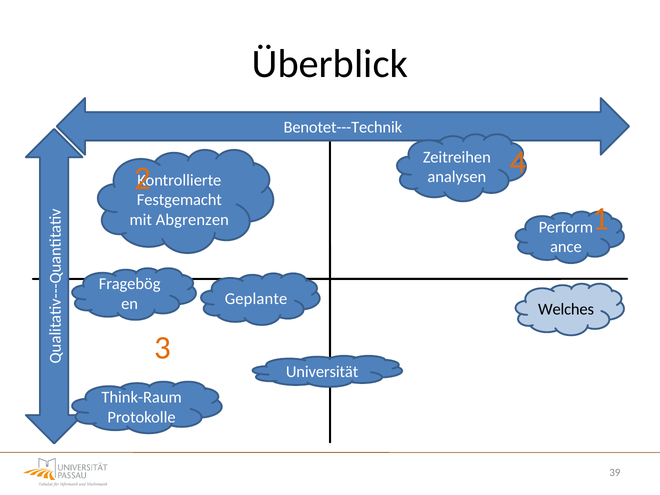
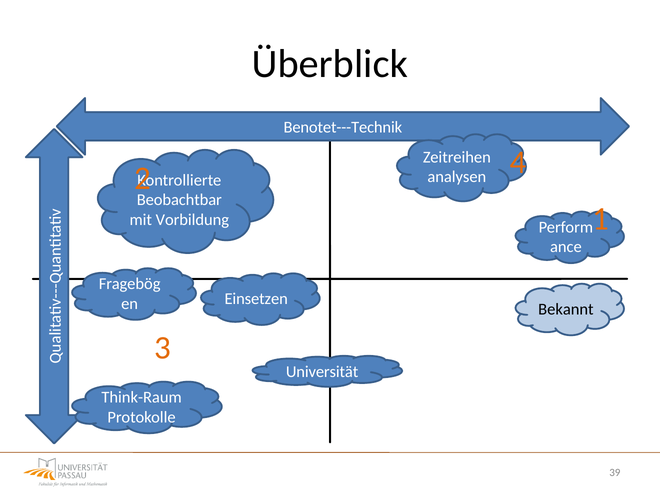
Festgemacht: Festgemacht -> Beobachtbar
Abgrenzen: Abgrenzen -> Vorbildung
Geplante: Geplante -> Einsetzen
Welches: Welches -> Bekannt
